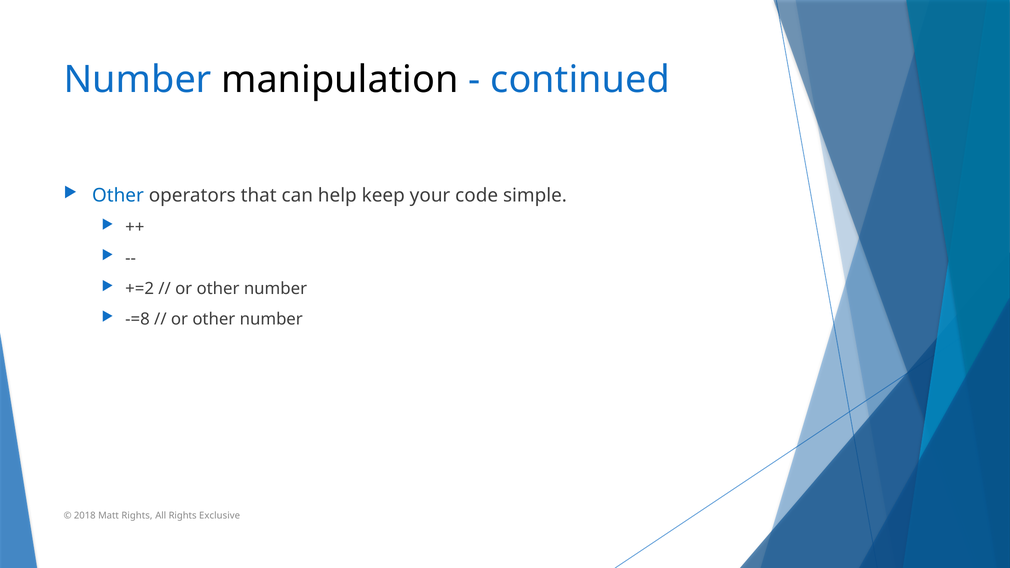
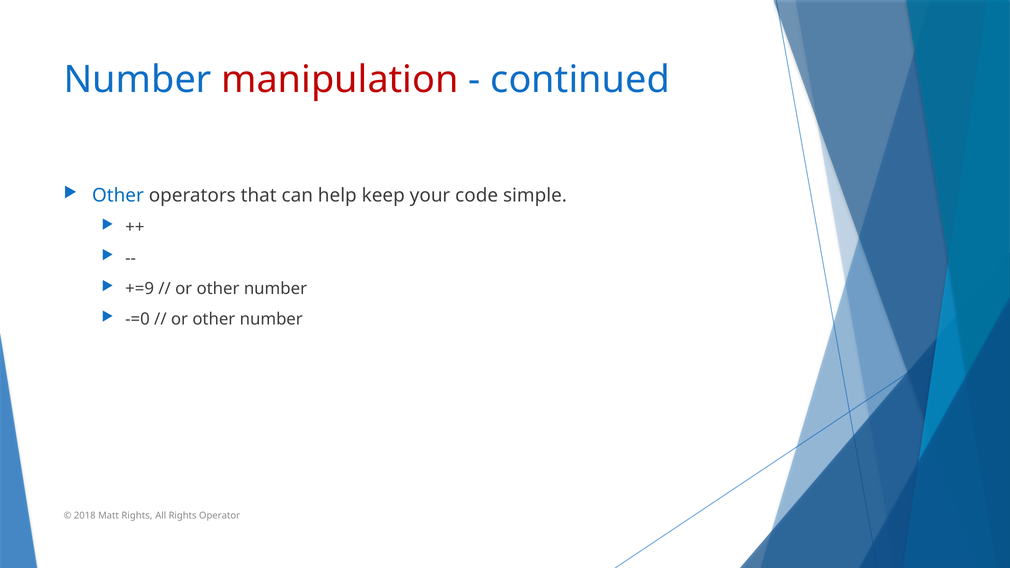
manipulation colour: black -> red
+=2: +=2 -> +=9
-=8: -=8 -> -=0
Exclusive: Exclusive -> Operator
